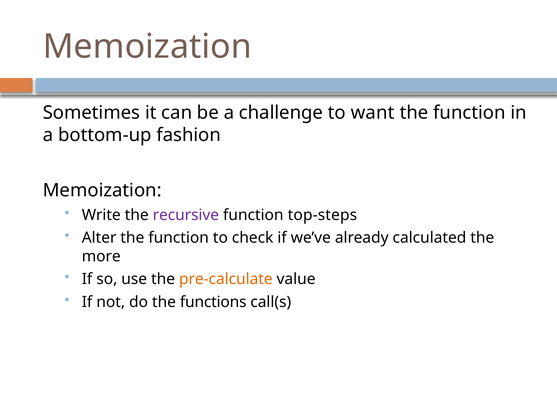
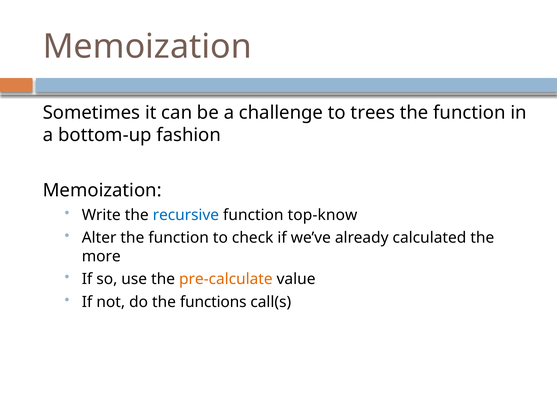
want: want -> trees
recursive colour: purple -> blue
top-steps: top-steps -> top-know
